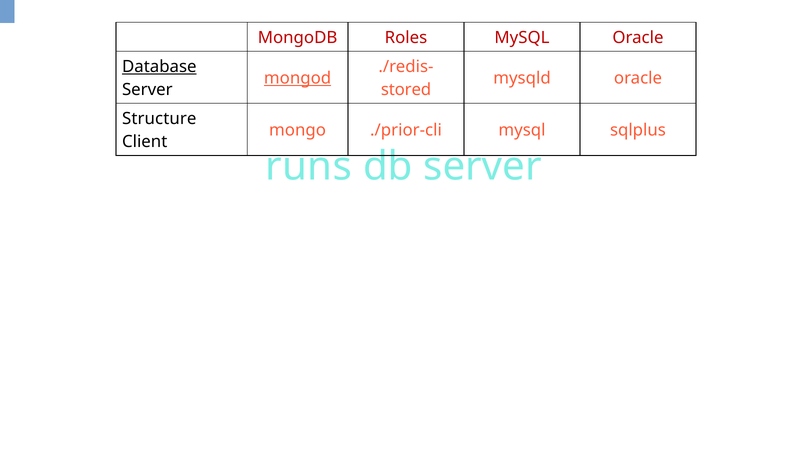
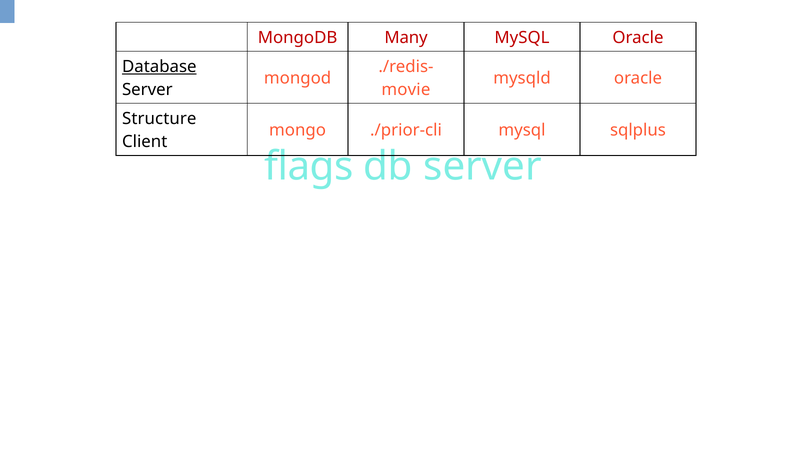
Roles: Roles -> Many
mongod underline: present -> none
stored: stored -> movie
runs: runs -> flags
